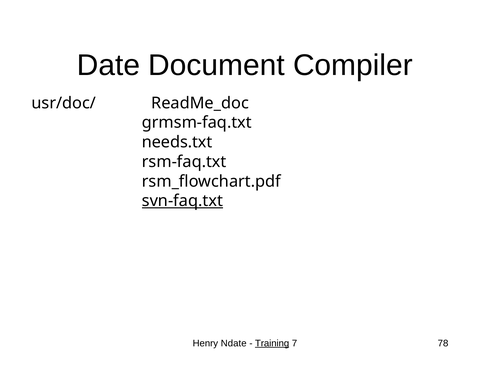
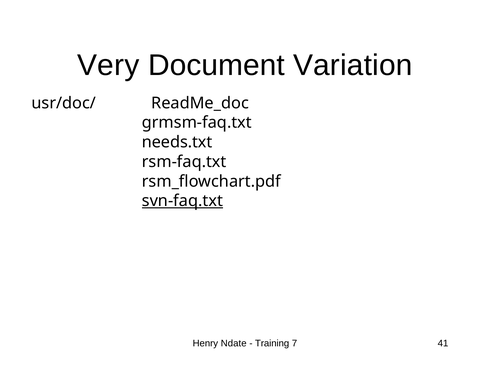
Date: Date -> Very
Compiler: Compiler -> Variation
Training underline: present -> none
78: 78 -> 41
